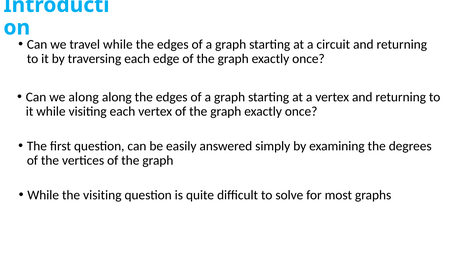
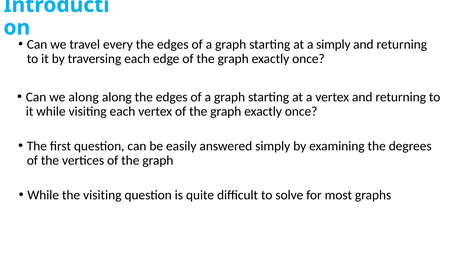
travel while: while -> every
a circuit: circuit -> simply
